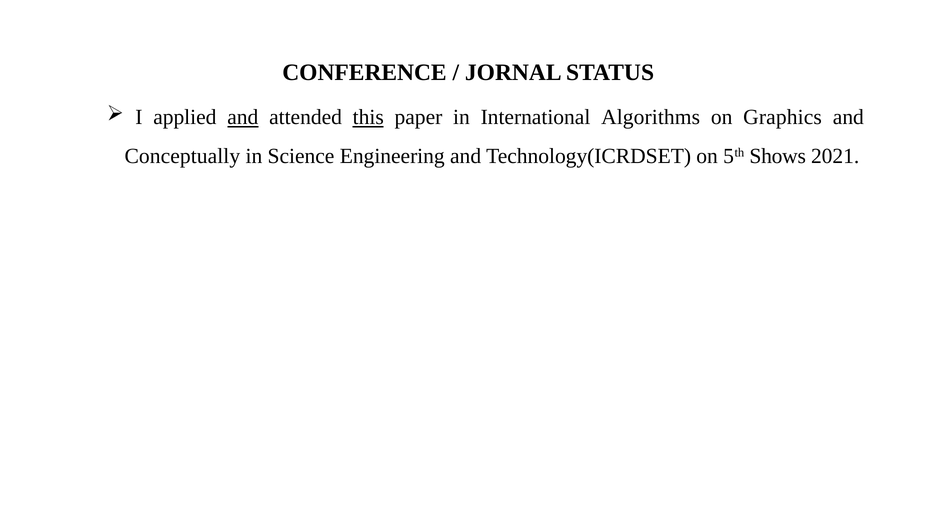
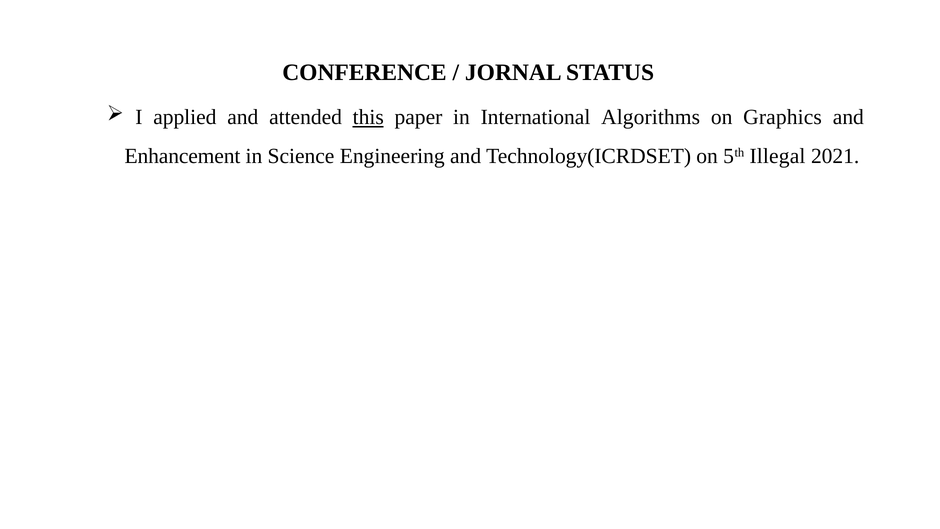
and at (243, 117) underline: present -> none
Conceptually: Conceptually -> Enhancement
Shows: Shows -> Illegal
